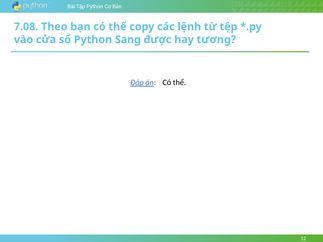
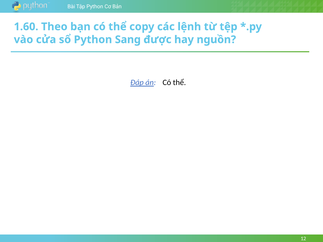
7.08: 7.08 -> 1.60
tương: tương -> nguồn
